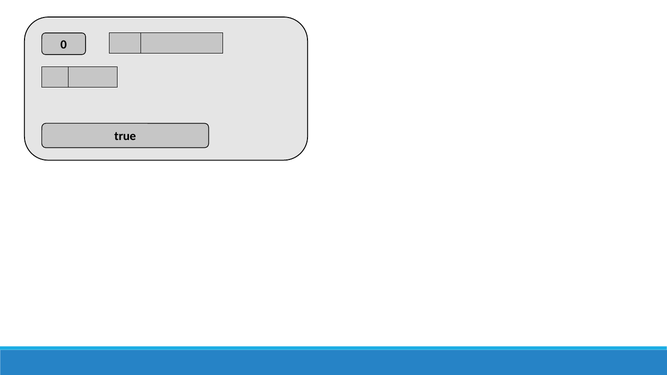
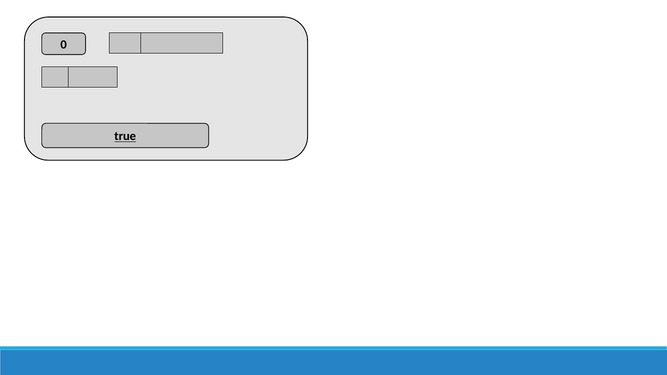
true underline: none -> present
